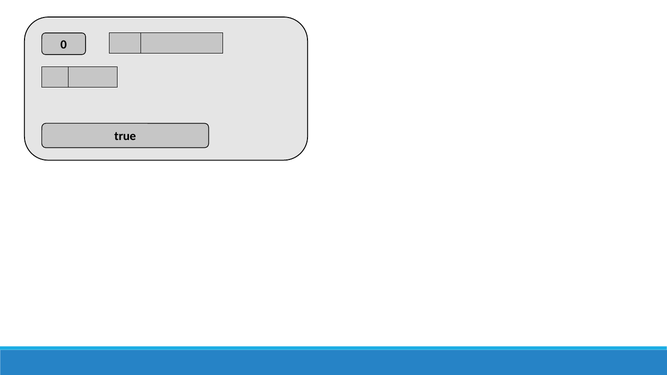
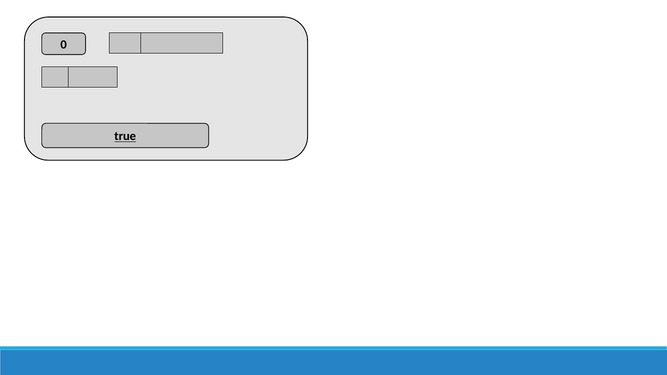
true underline: none -> present
